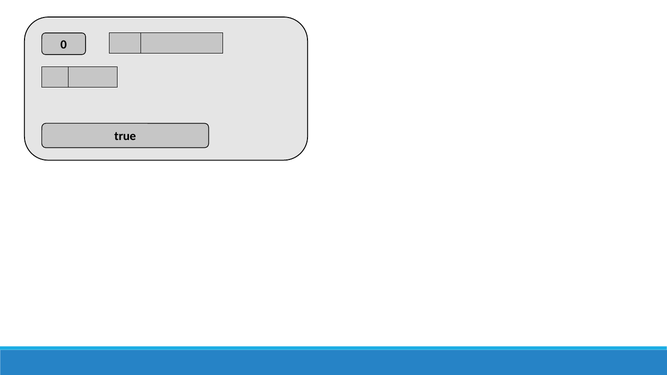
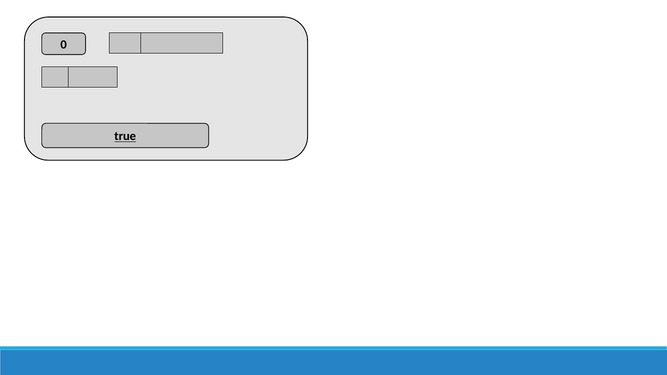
true underline: none -> present
